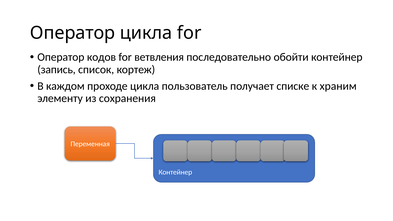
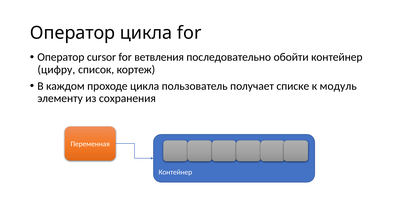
кодов: кодов -> cursor
запись: запись -> цифру
храним: храним -> модуль
